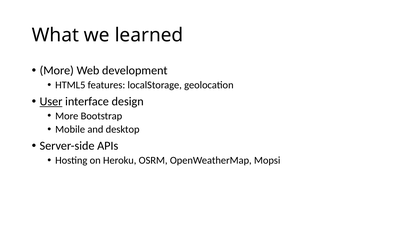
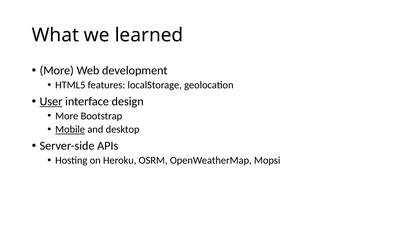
Mobile underline: none -> present
